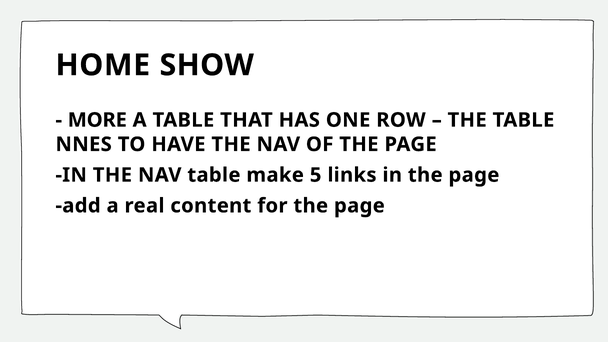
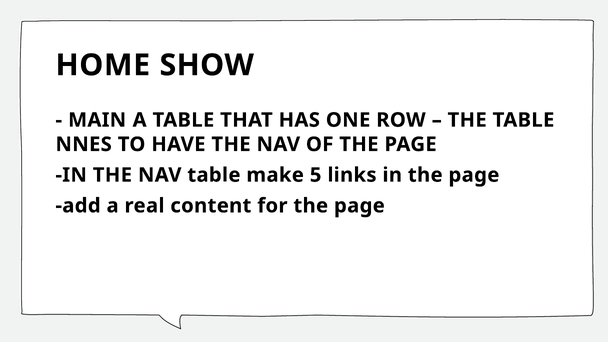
MORE: MORE -> MAIN
